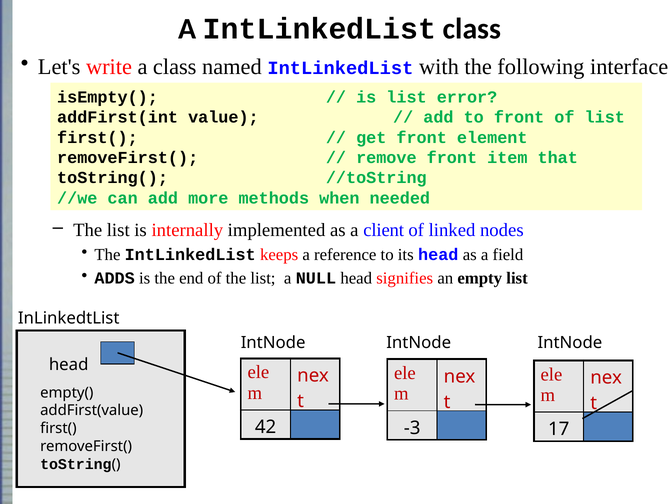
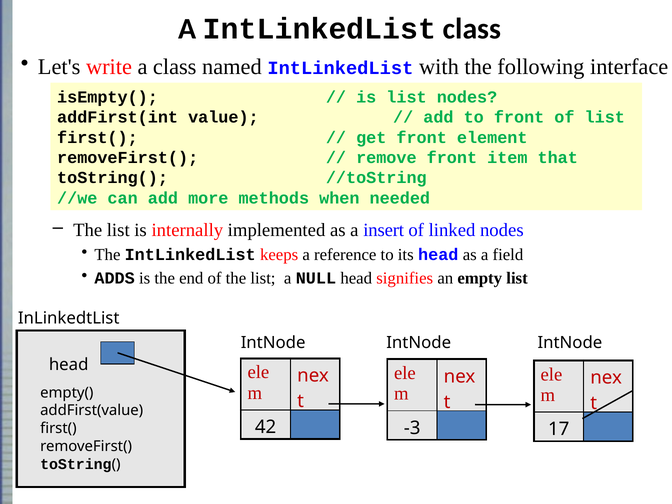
list error: error -> nodes
client: client -> insert
